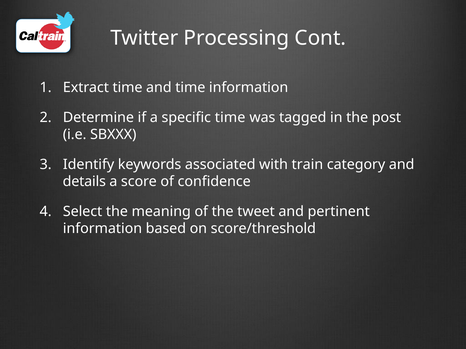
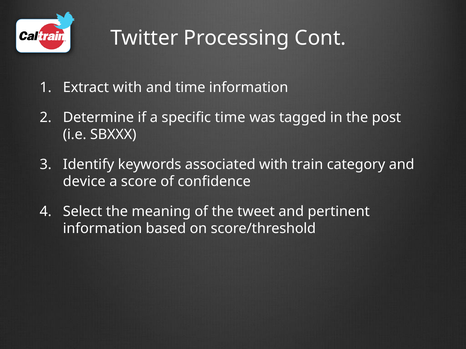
Extract time: time -> with
details: details -> device
